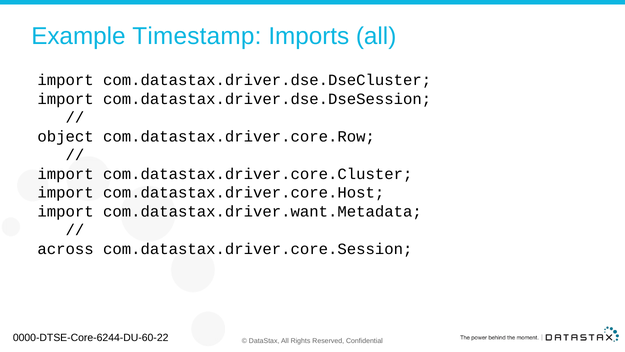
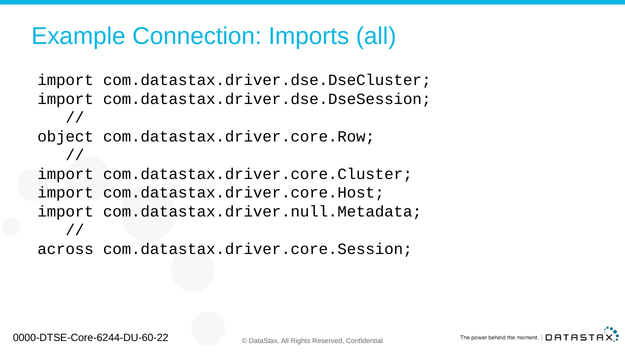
Timestamp: Timestamp -> Connection
com.datastax.driver.want.Metadata: com.datastax.driver.want.Metadata -> com.datastax.driver.null.Metadata
